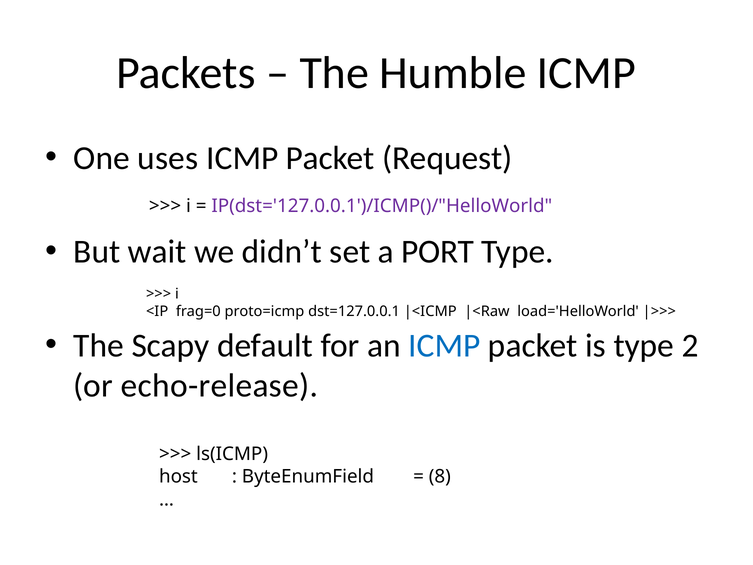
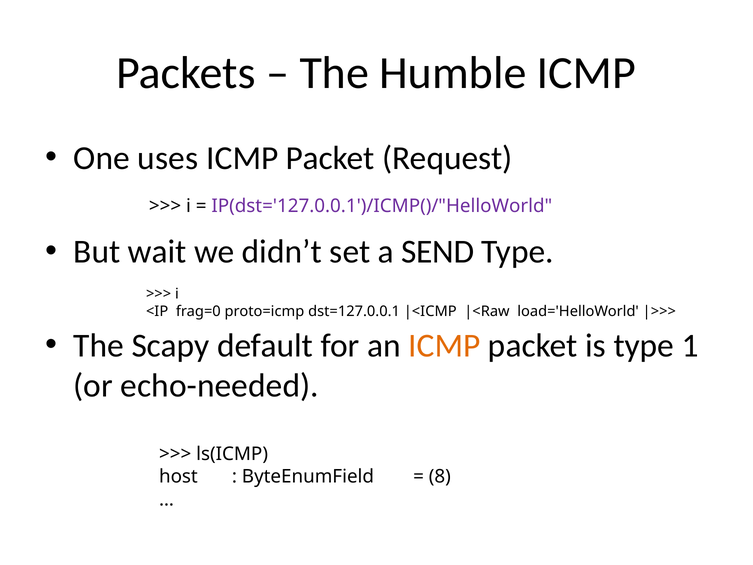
PORT: PORT -> SEND
ICMP at (444, 345) colour: blue -> orange
2: 2 -> 1
echo-release: echo-release -> echo-needed
